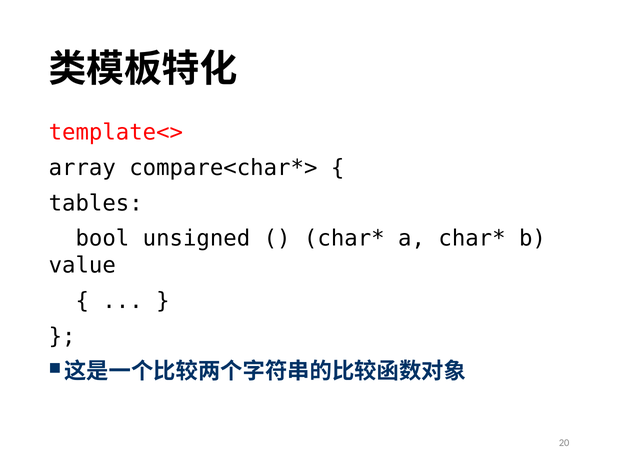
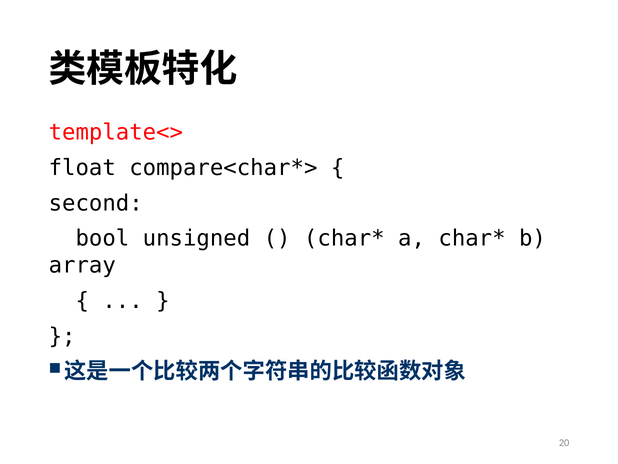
array: array -> float
tables: tables -> second
value: value -> array
